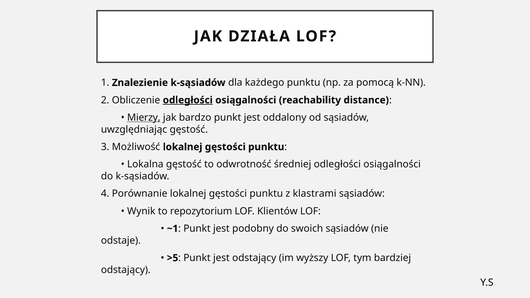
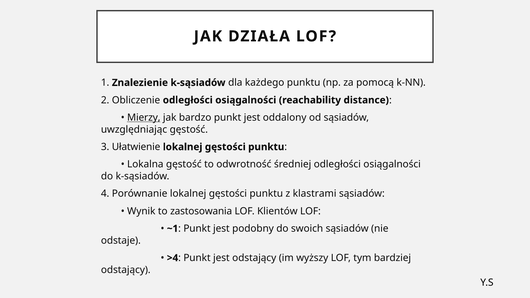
odległości at (188, 100) underline: present -> none
Możliwość: Możliwość -> Ułatwienie
repozytorium: repozytorium -> zastosowania
>5: >5 -> >4
